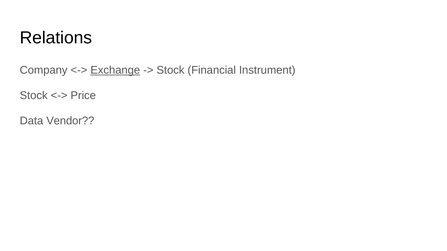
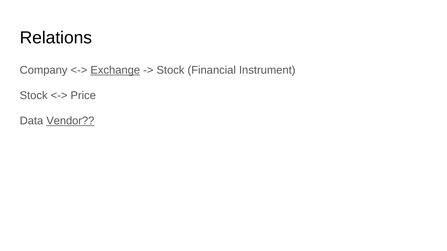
Vendor underline: none -> present
